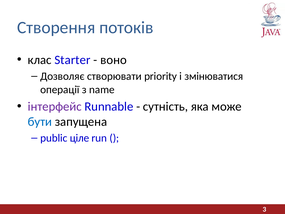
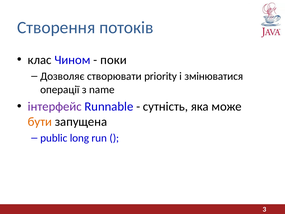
Starter: Starter -> Чином
воно: воно -> поки
бути colour: blue -> orange
ціле: ціле -> long
